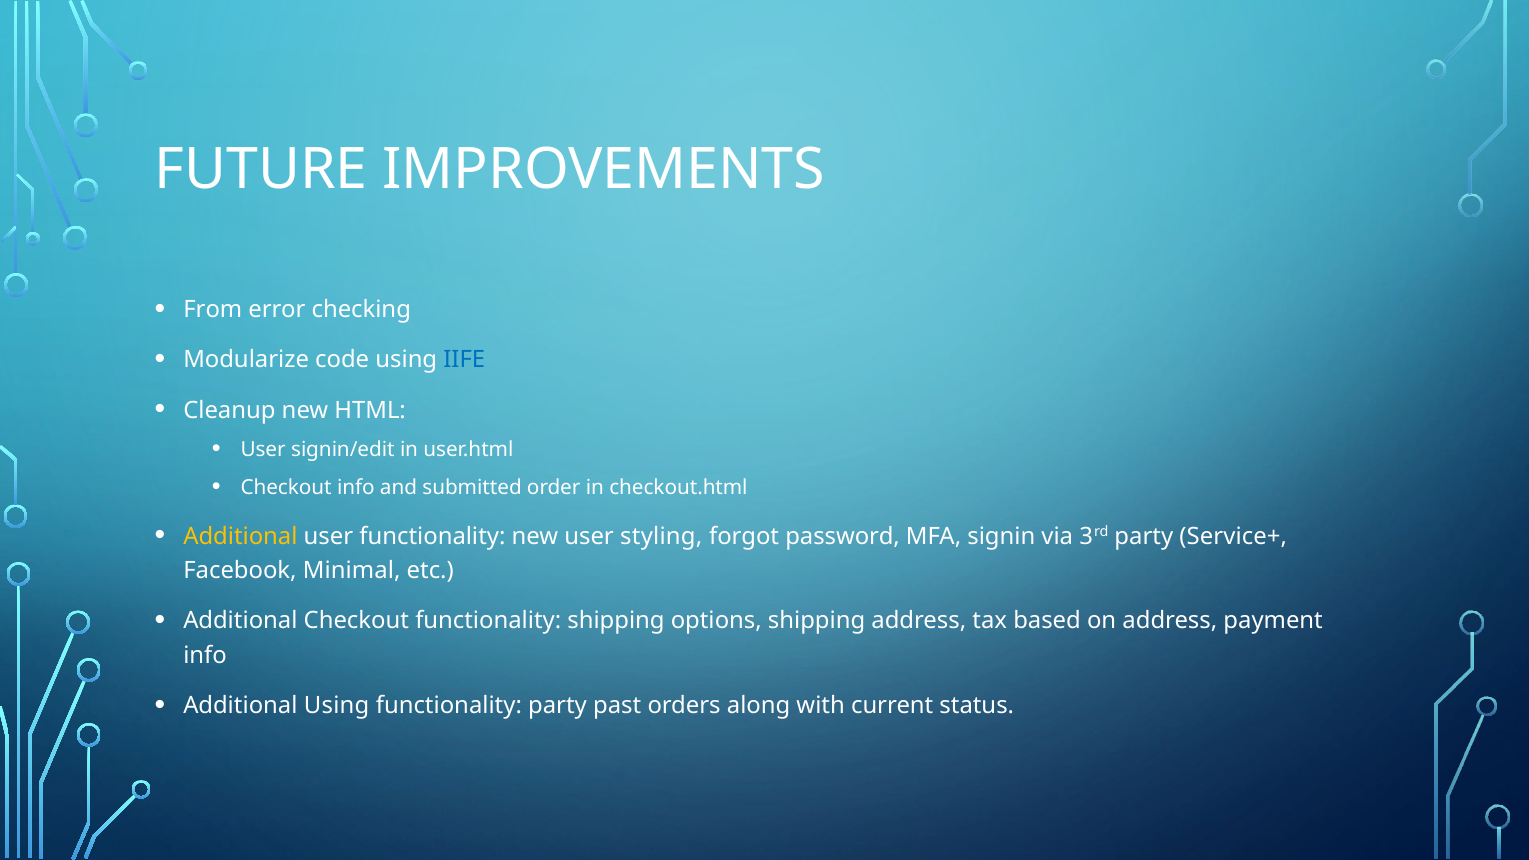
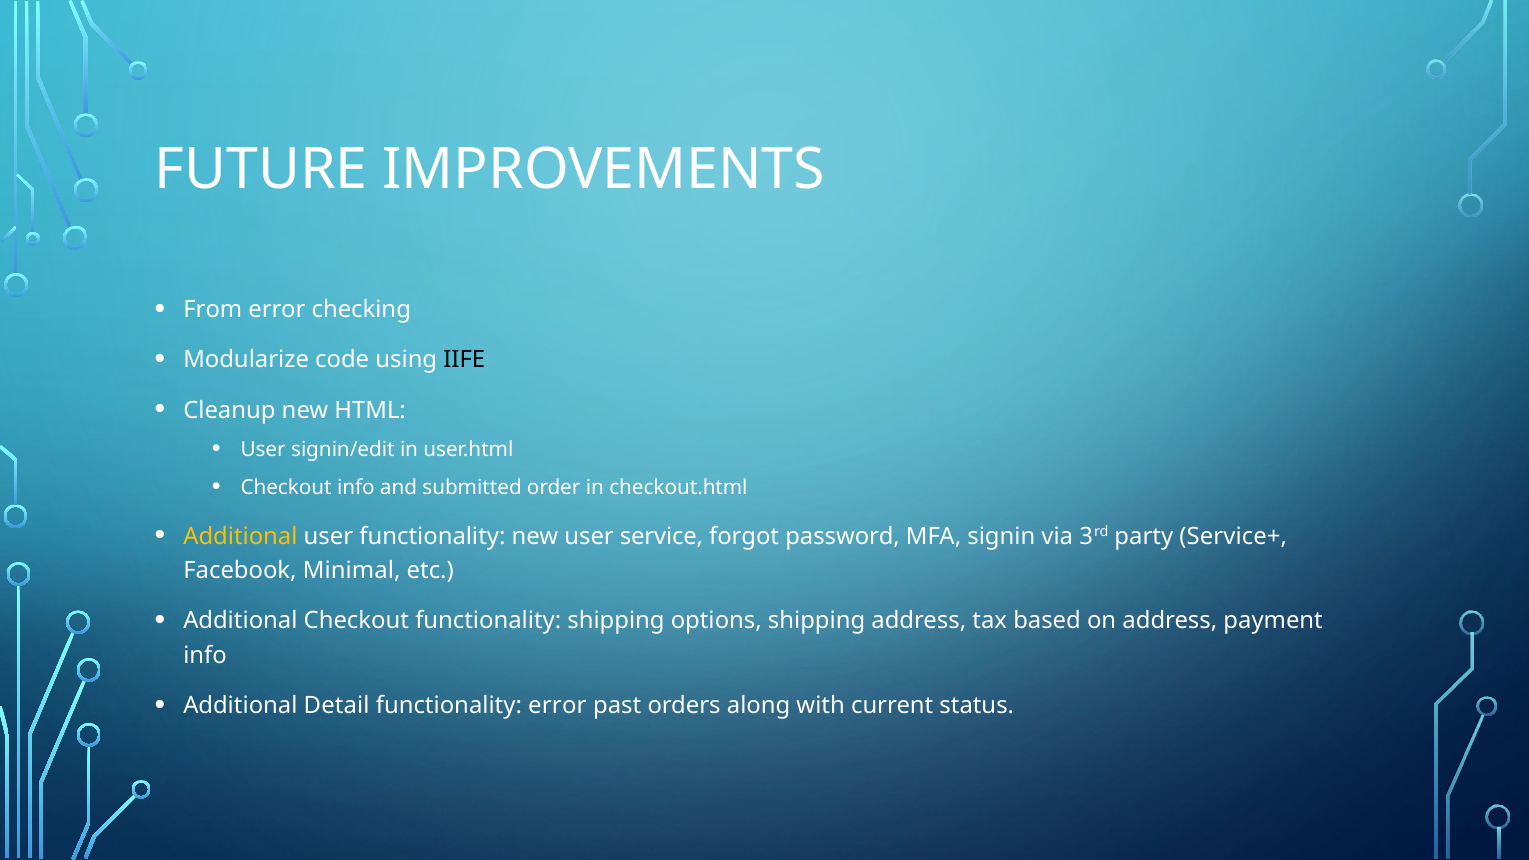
IIFE colour: blue -> black
styling: styling -> service
Additional Using: Using -> Detail
functionality party: party -> error
